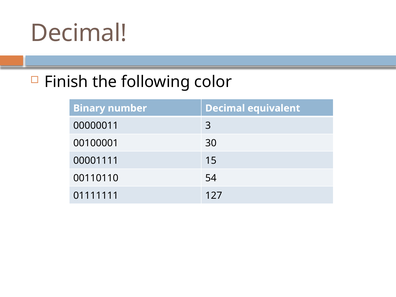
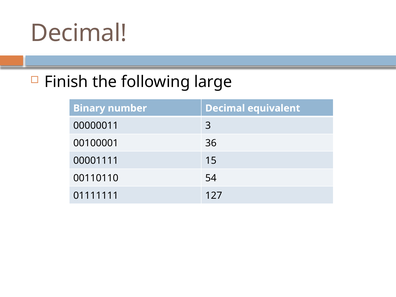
color: color -> large
30: 30 -> 36
